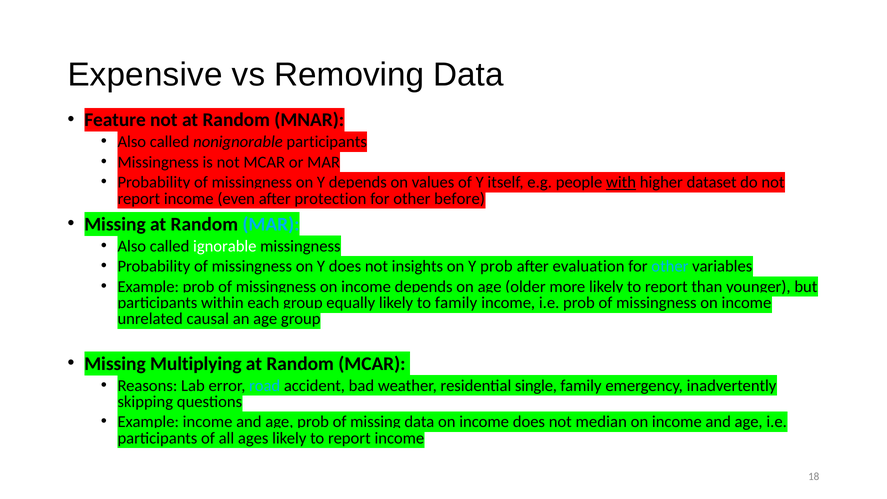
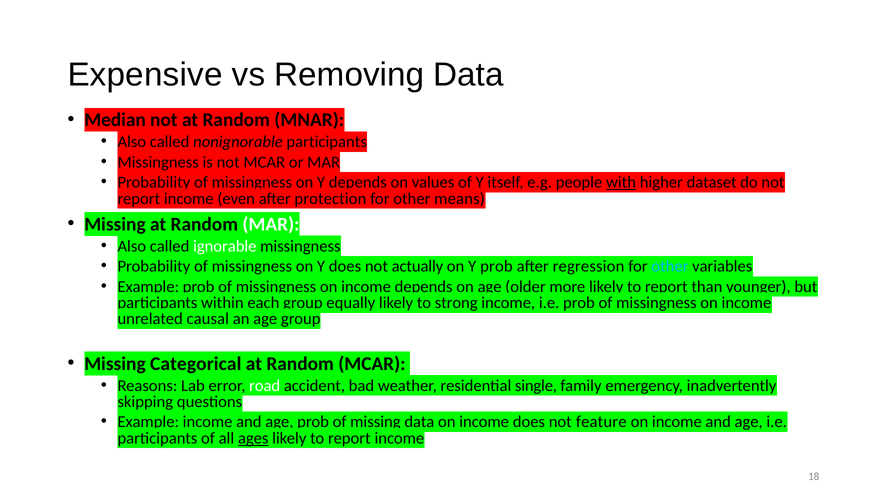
Feature: Feature -> Median
before: before -> means
MAR at (271, 224) colour: light blue -> white
insights: insights -> actually
evaluation: evaluation -> regression
to family: family -> strong
Multiplying: Multiplying -> Categorical
road colour: light blue -> white
median: median -> feature
ages underline: none -> present
